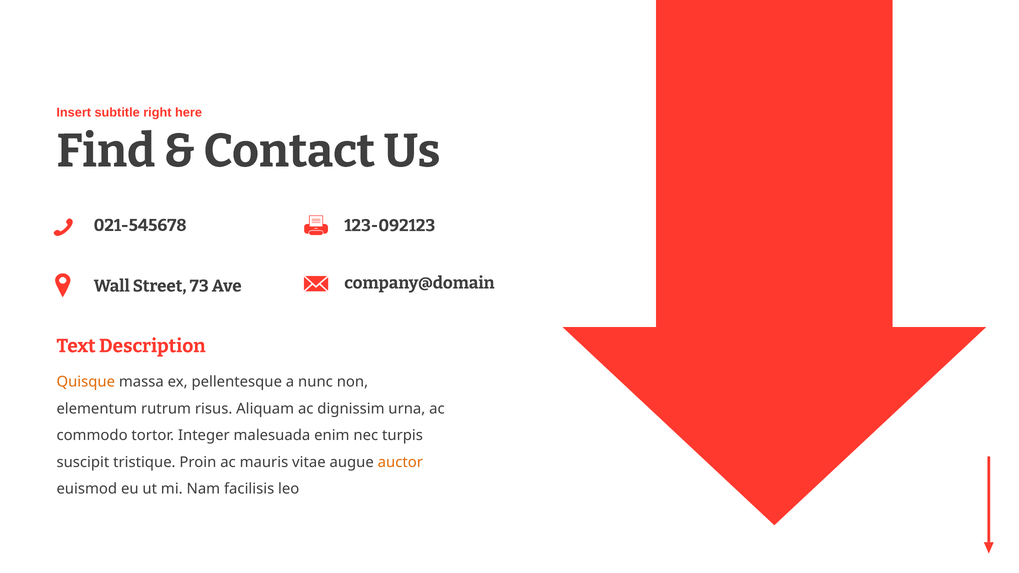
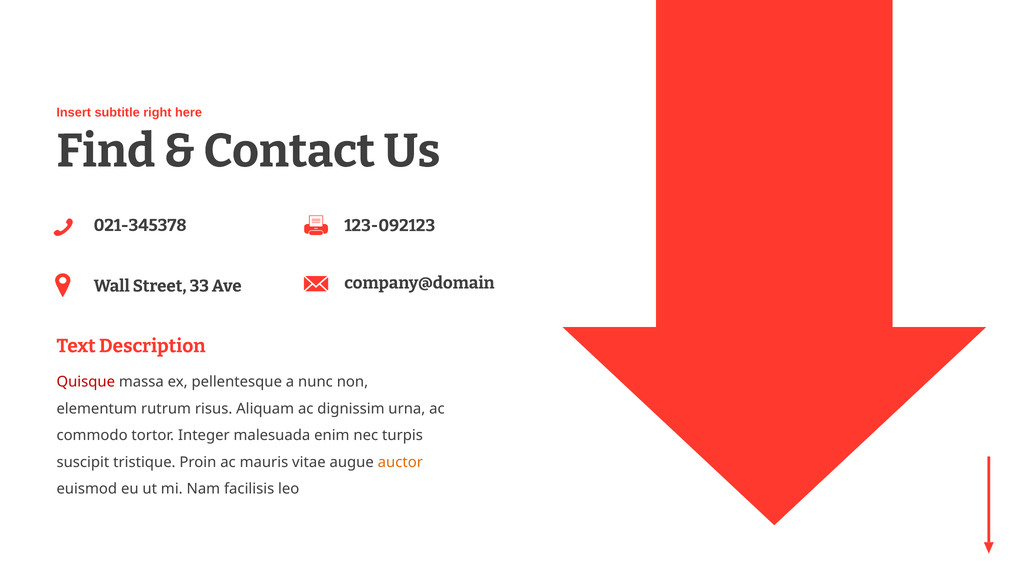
021-545678: 021-545678 -> 021-345378
73: 73 -> 33
Quisque colour: orange -> red
